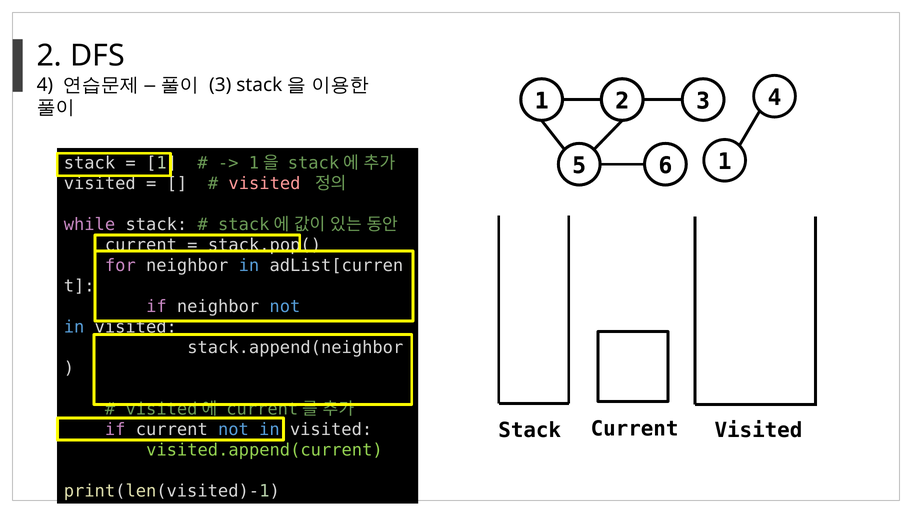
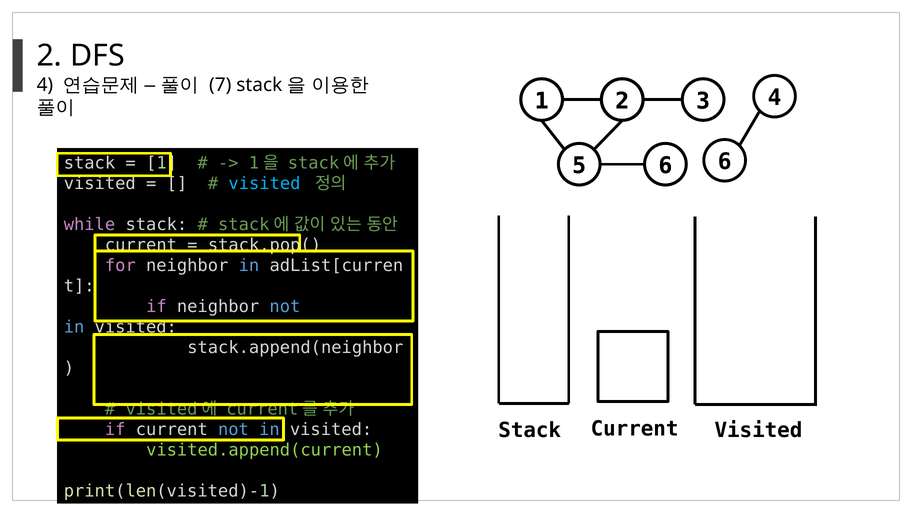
3 at (220, 85): 3 -> 7
1 at (725, 162): 1 -> 6
visited at (264, 183) colour: pink -> light blue
